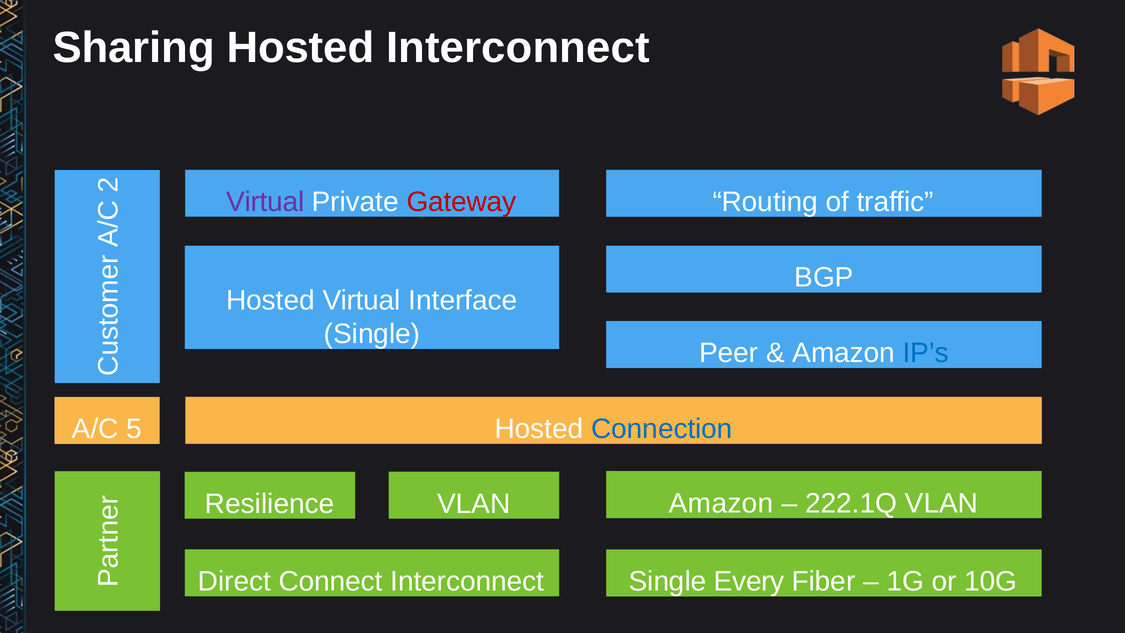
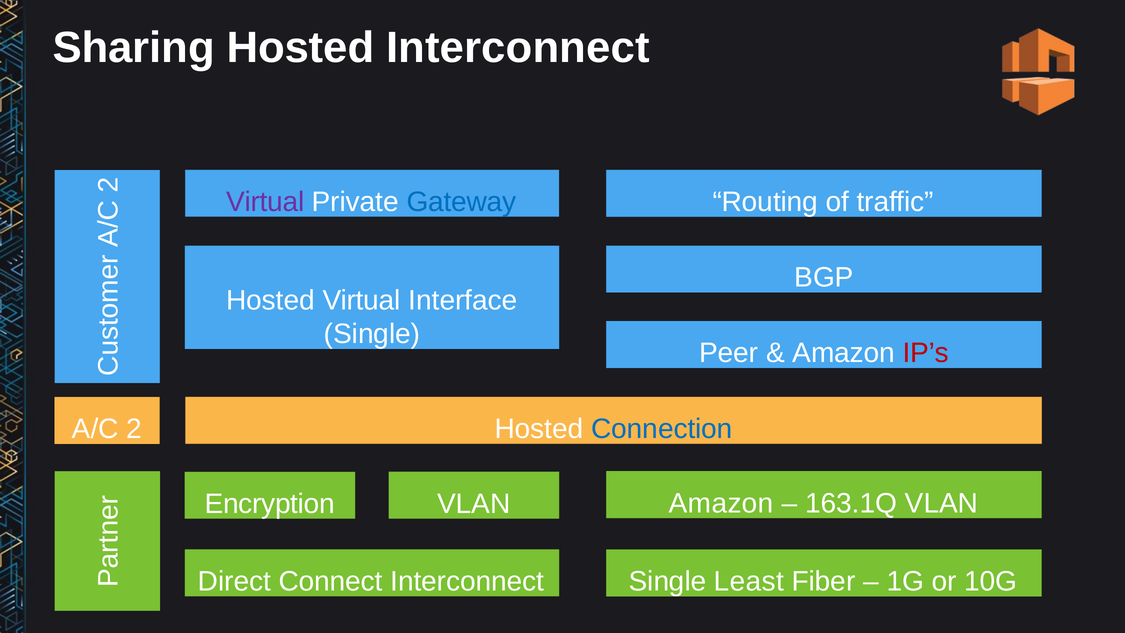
Gateway colour: red -> blue
IP’s colour: blue -> red
A/C 5: 5 -> 2
222.1Q: 222.1Q -> 163.1Q
Resilience: Resilience -> Encryption
Every: Every -> Least
